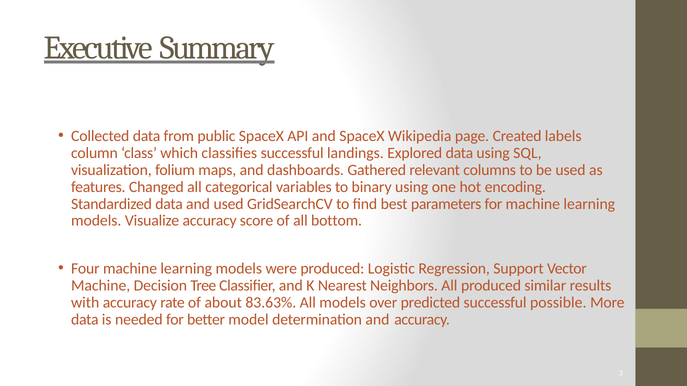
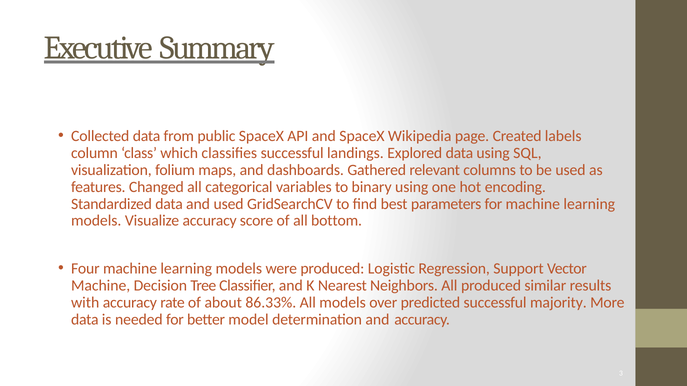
83.63%: 83.63% -> 86.33%
possible: possible -> majority
